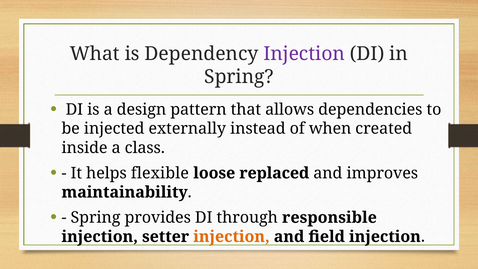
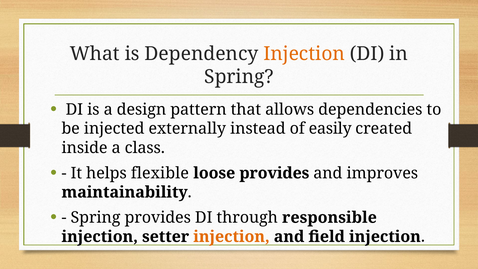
Injection at (304, 54) colour: purple -> orange
when: when -> easily
loose replaced: replaced -> provides
